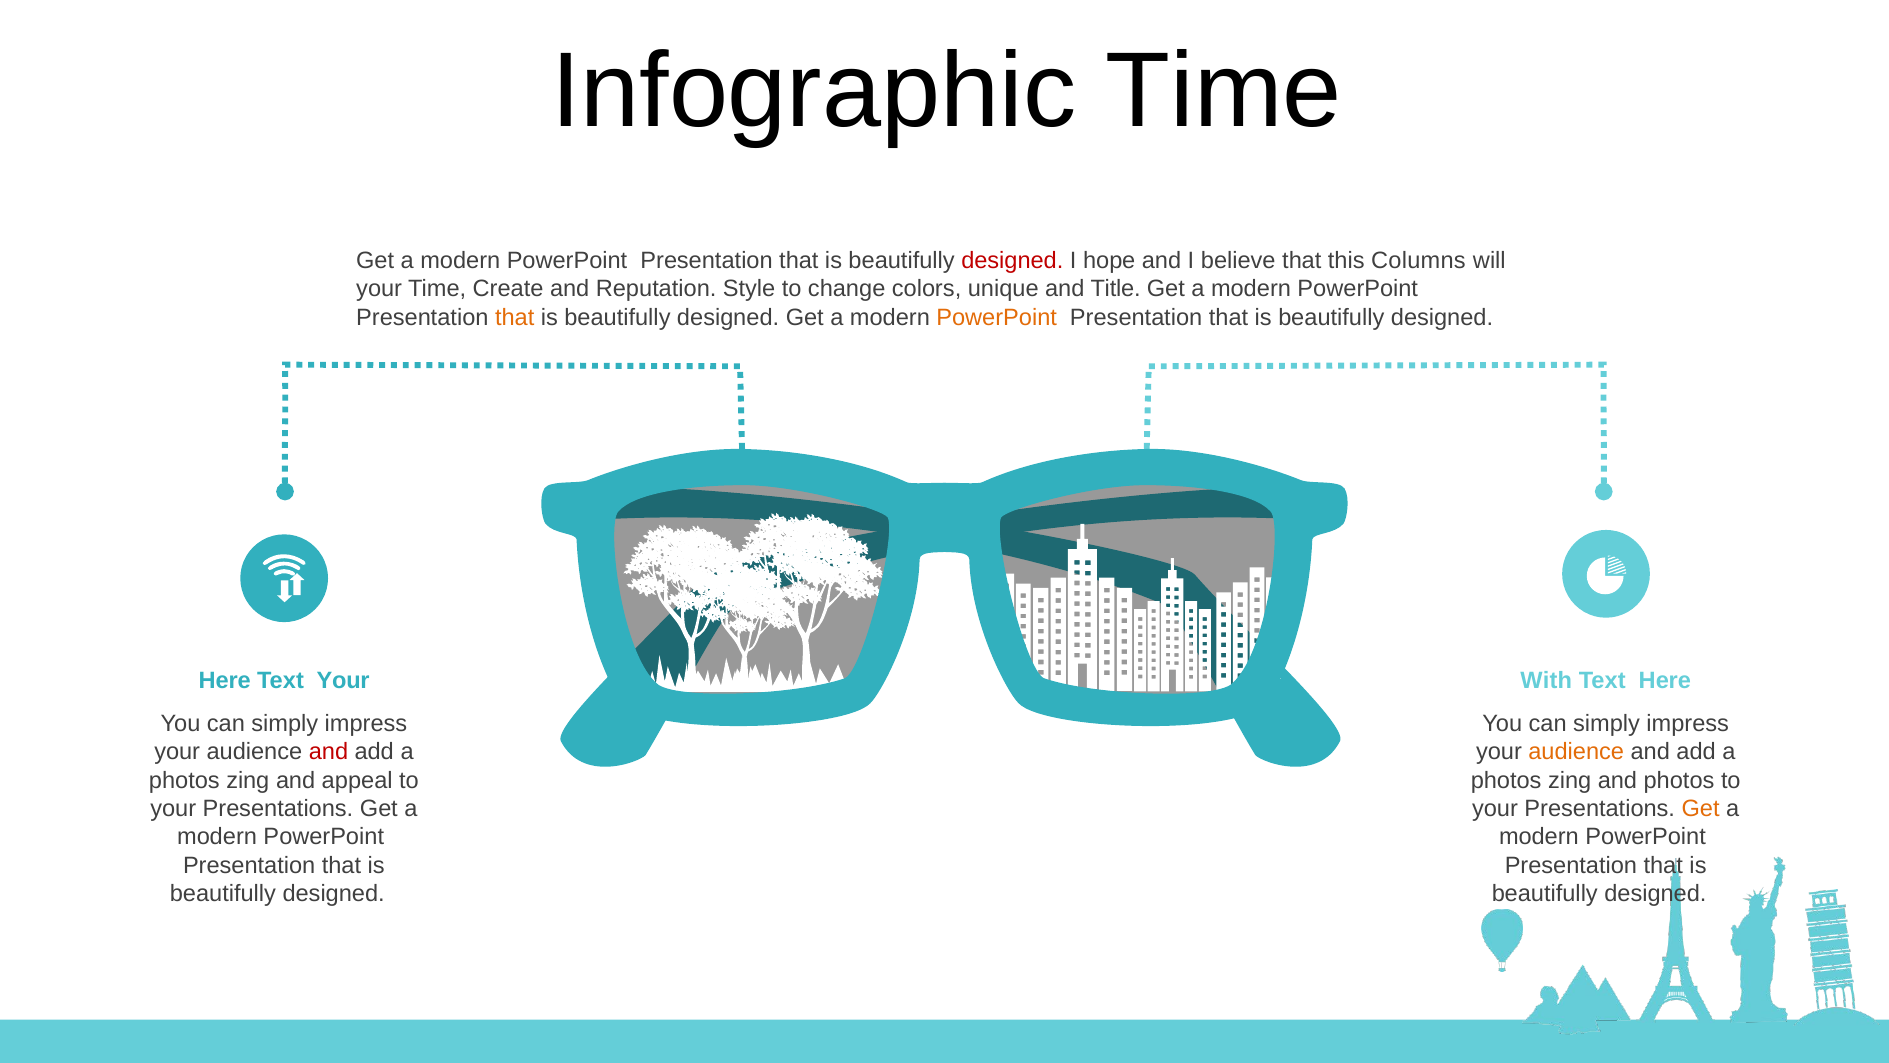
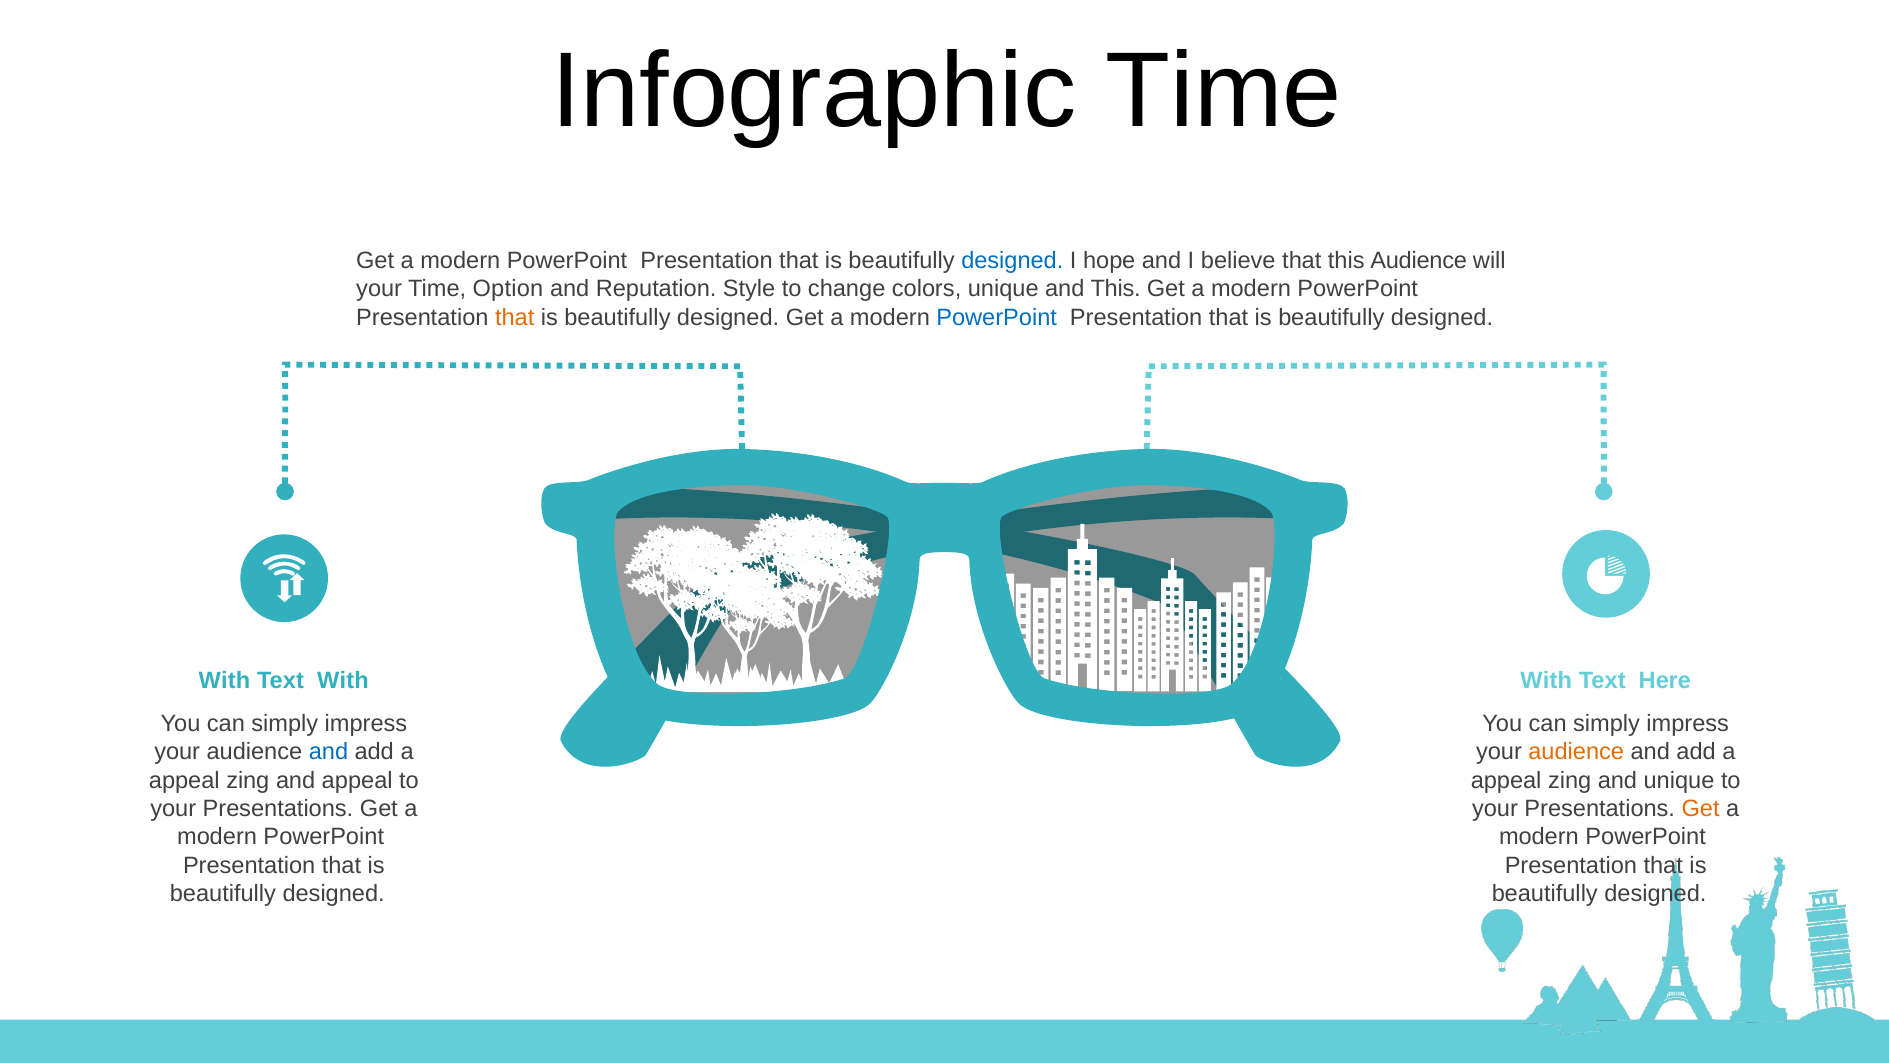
designed at (1012, 260) colour: red -> blue
this Columns: Columns -> Audience
Create: Create -> Option
and Title: Title -> This
PowerPoint at (997, 317) colour: orange -> blue
Here at (225, 681): Here -> With
Text Your: Your -> With
and at (329, 752) colour: red -> blue
photos at (184, 780): photos -> appeal
photos at (1506, 780): photos -> appeal
and photos: photos -> unique
